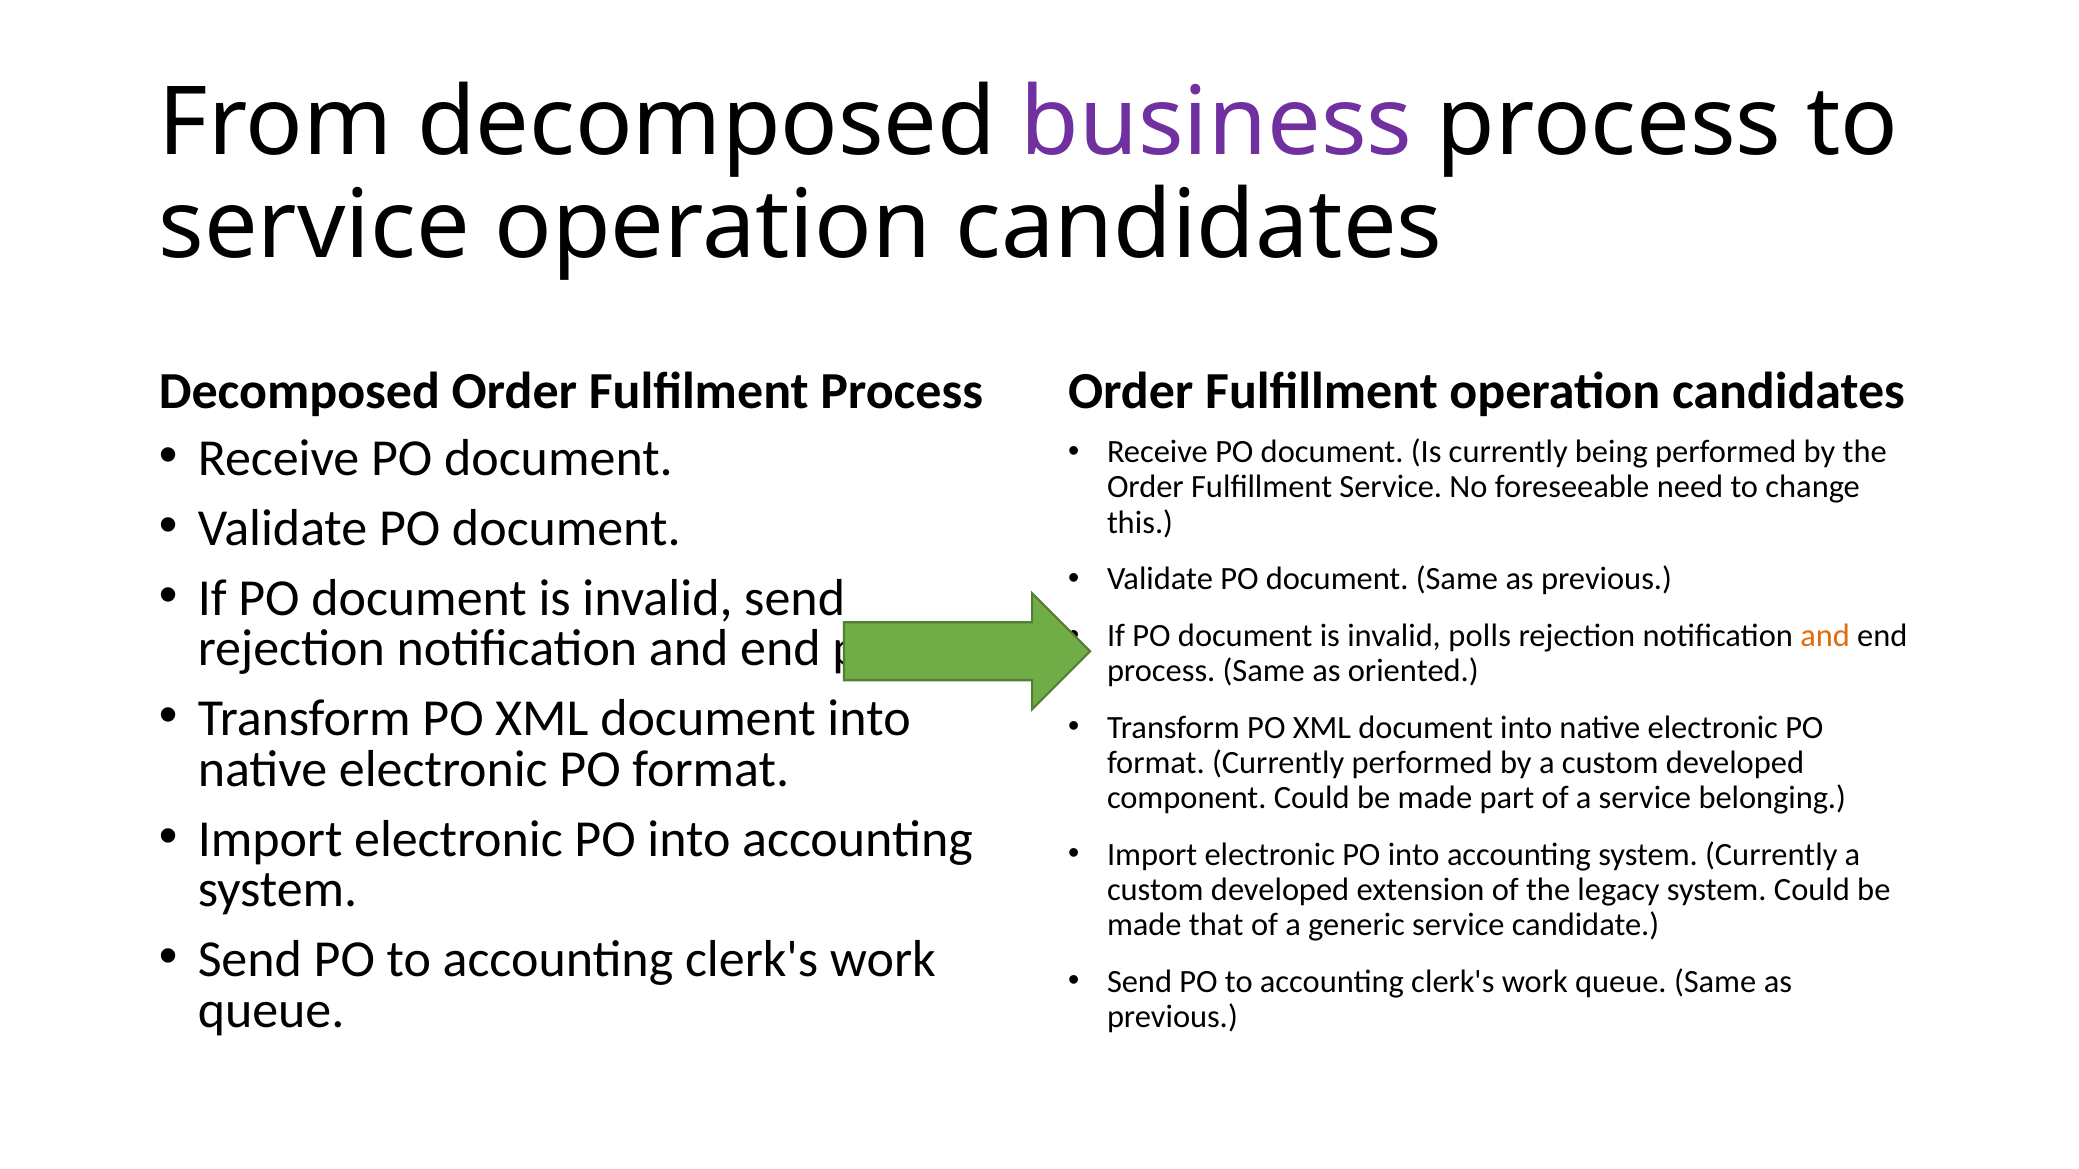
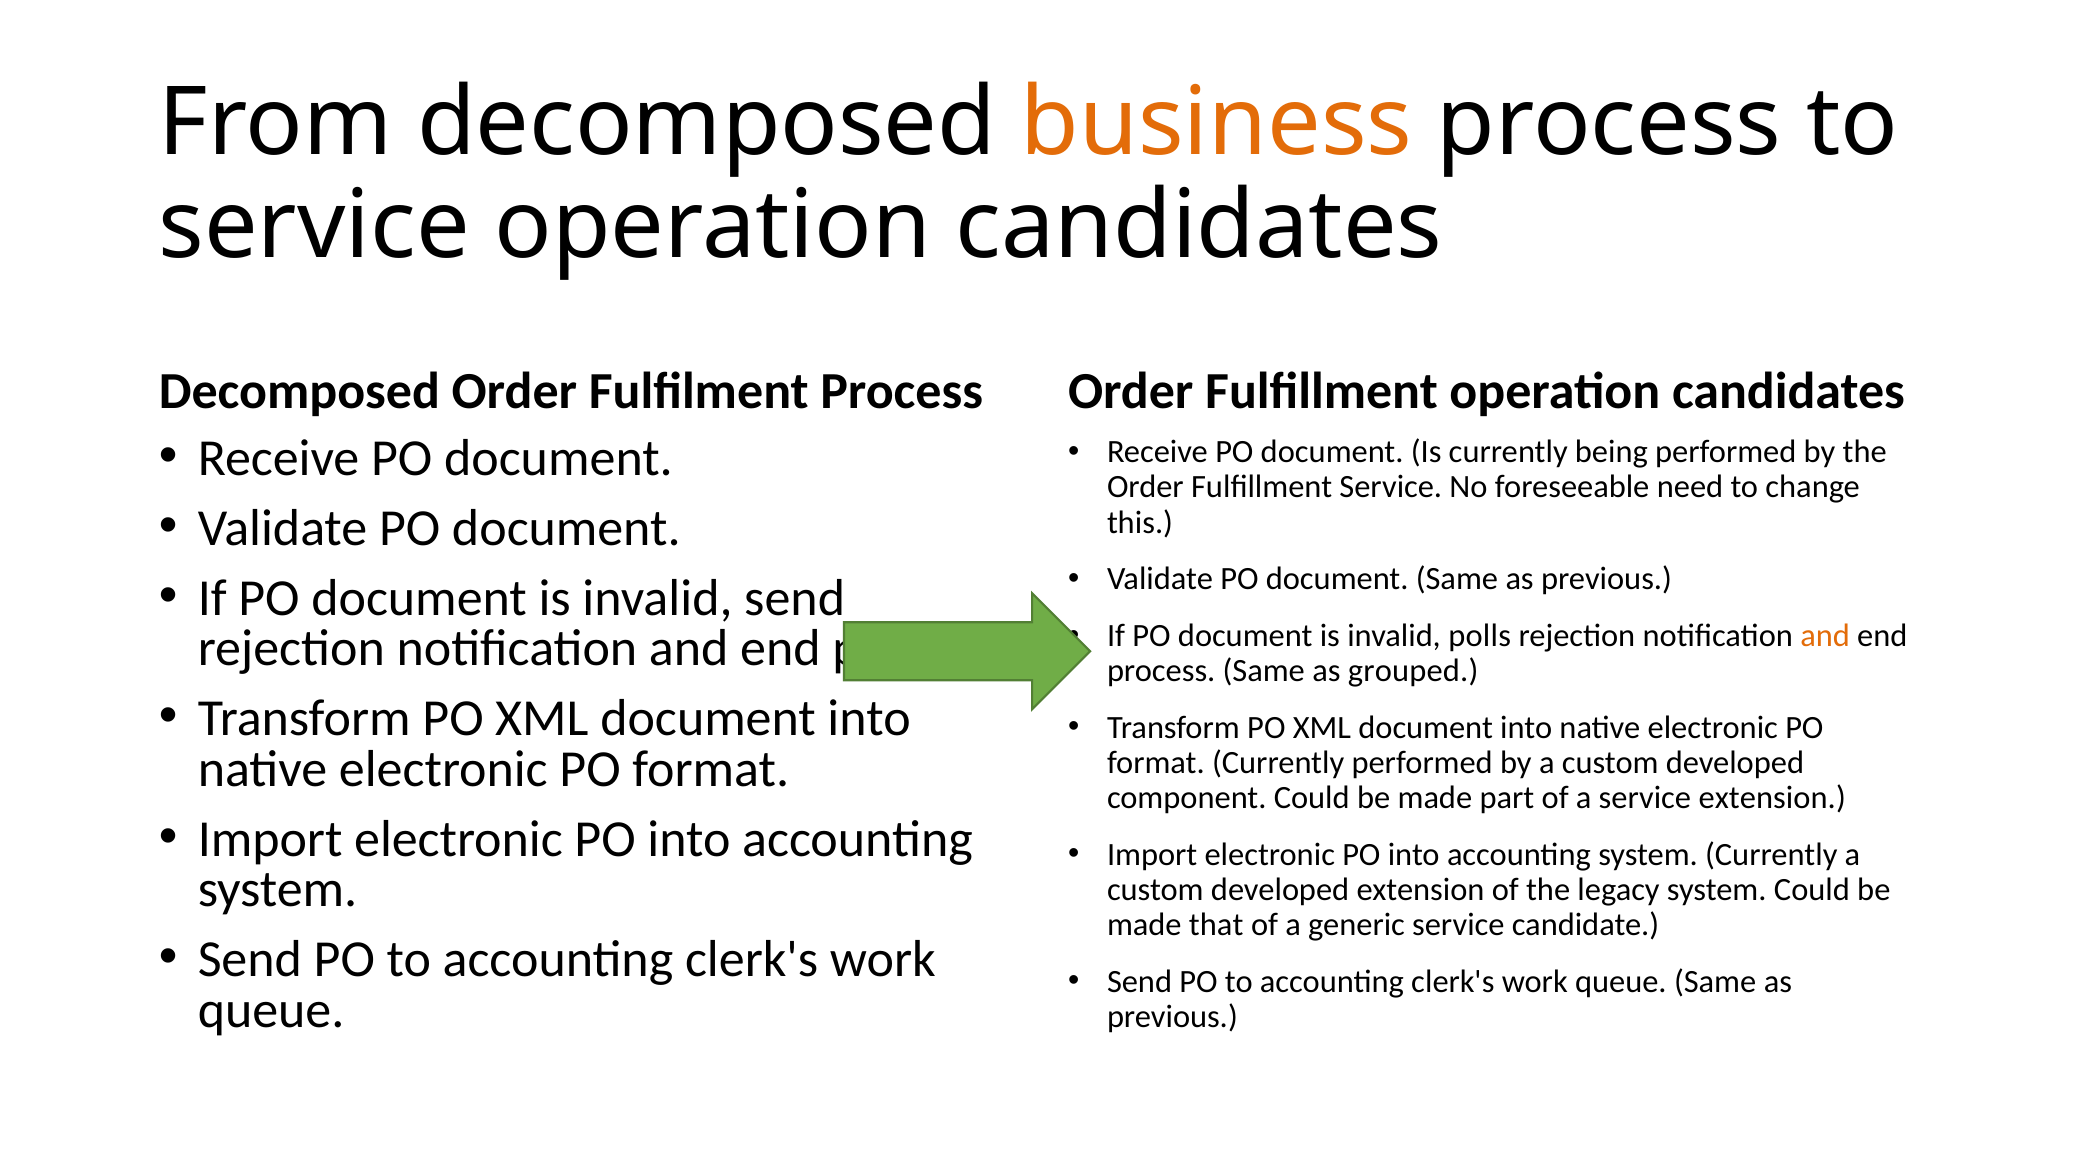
business colour: purple -> orange
oriented: oriented -> grouped
service belonging: belonging -> extension
